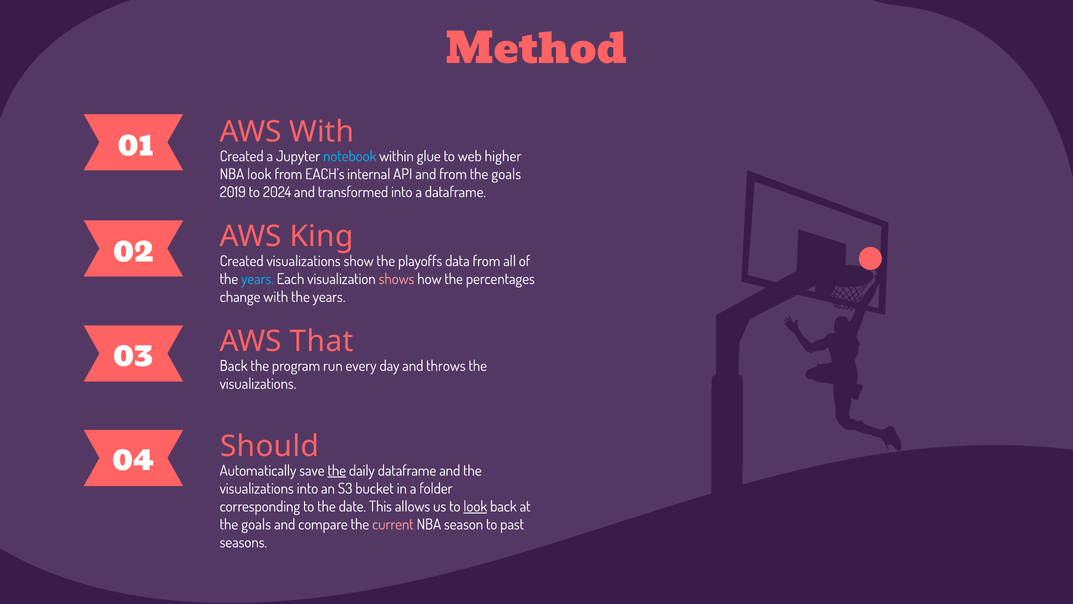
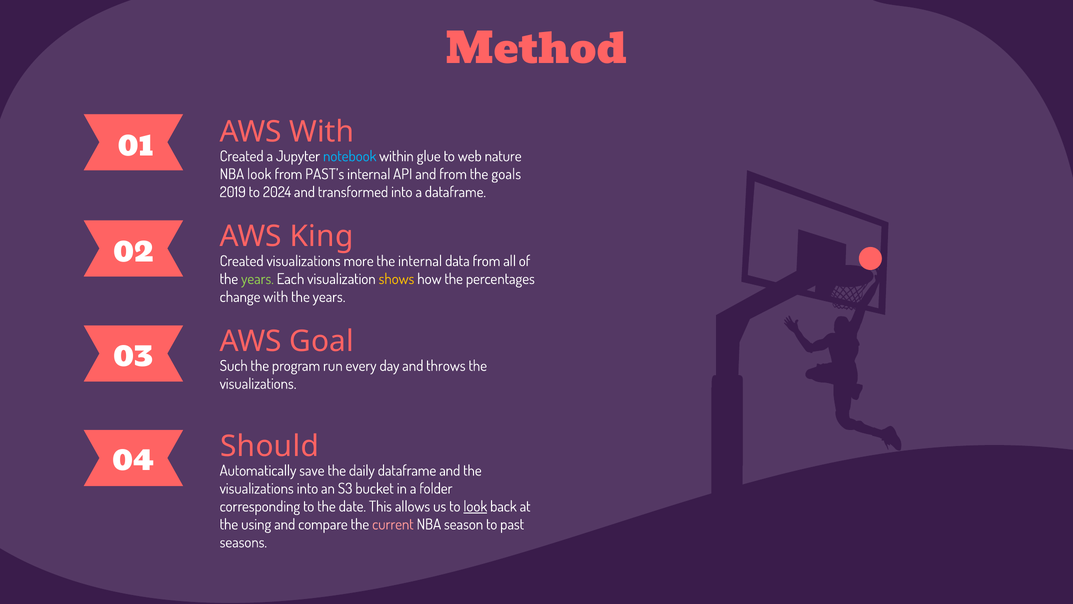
higher: higher -> nature
EACH’s: EACH’s -> PAST’s
show: show -> more
the playoffs: playoffs -> internal
years at (257, 279) colour: light blue -> light green
shows colour: pink -> yellow
That: That -> Goal
Back at (234, 366): Back -> Such
the at (337, 470) underline: present -> none
goals at (256, 524): goals -> using
